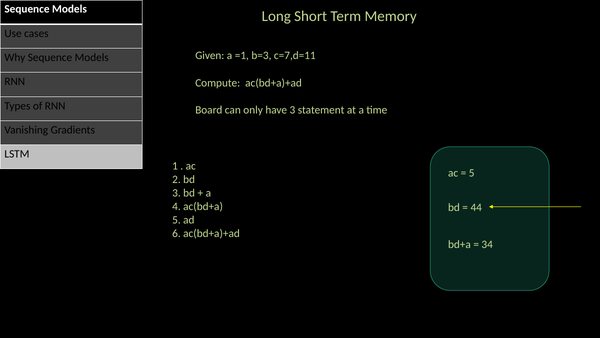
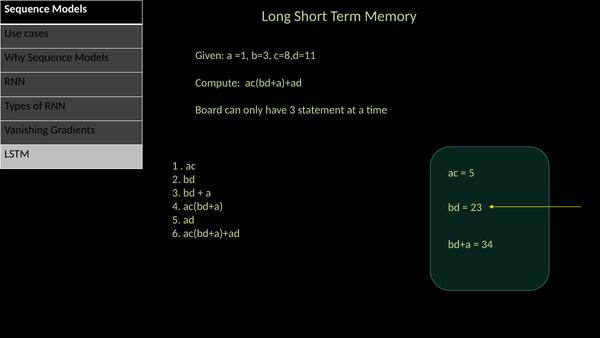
c=7,d=11: c=7,d=11 -> c=8,d=11
44: 44 -> 23
